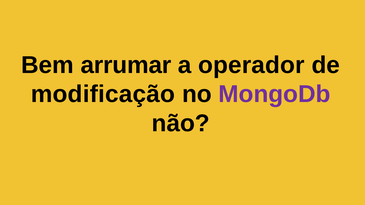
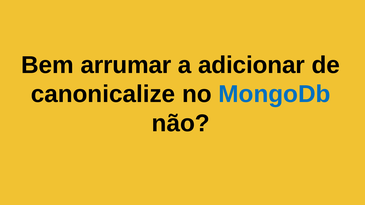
operador: operador -> adicionar
modificação: modificação -> canonicalize
MongoDb colour: purple -> blue
